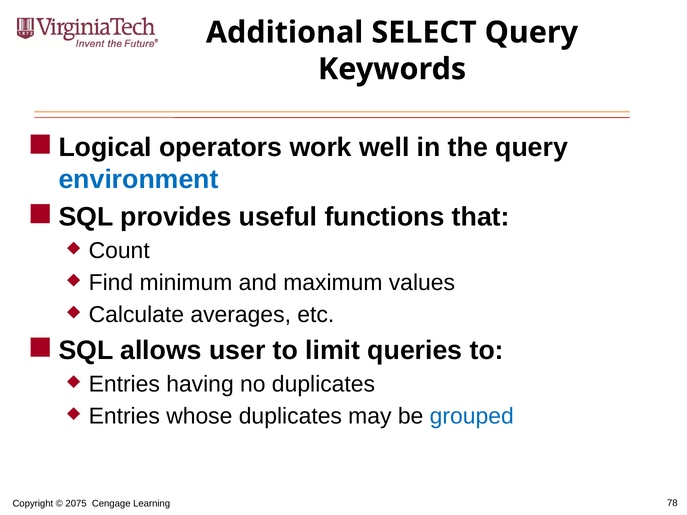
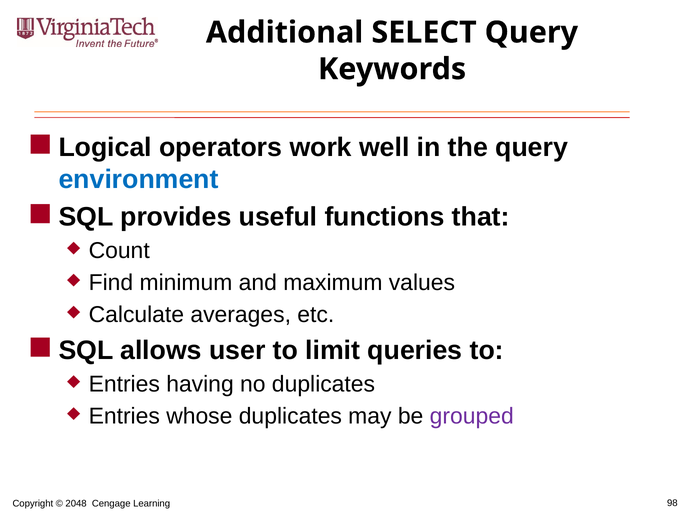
grouped colour: blue -> purple
2075: 2075 -> 2048
78: 78 -> 98
